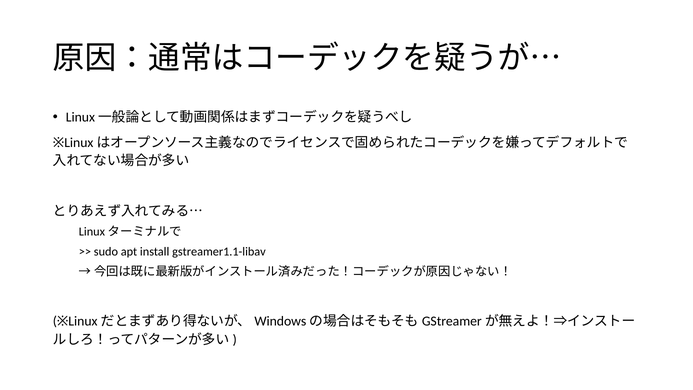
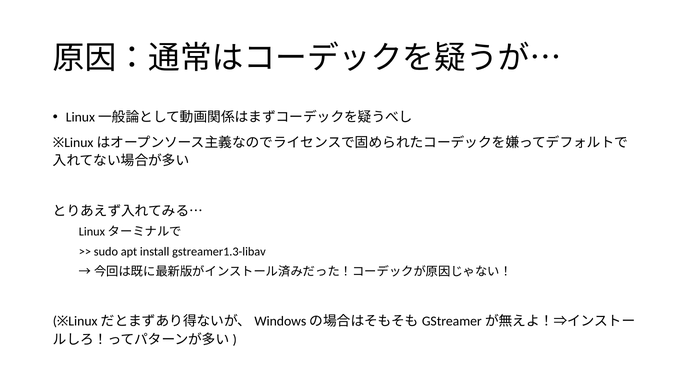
gstreamer1.1-libav: gstreamer1.1-libav -> gstreamer1.3-libav
